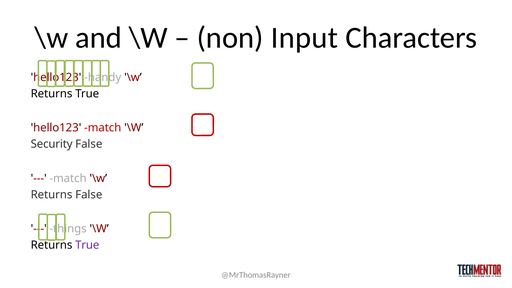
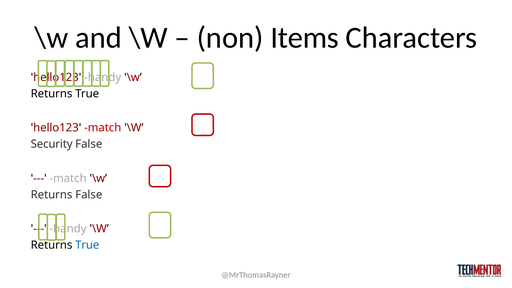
Input: Input -> Items
things at (68, 229): things -> handy
True at (87, 245) colour: purple -> blue
